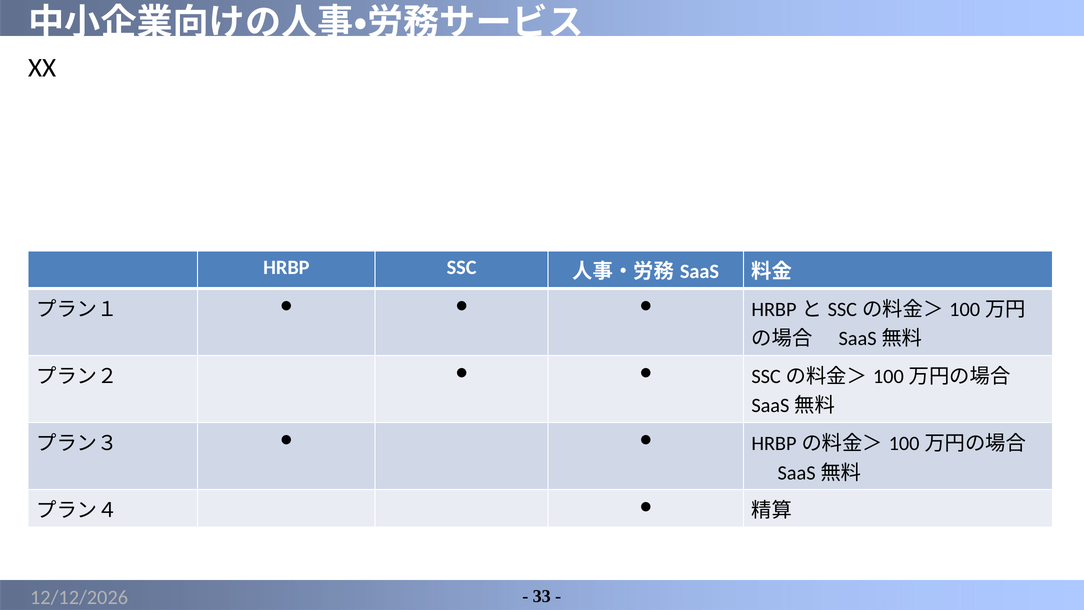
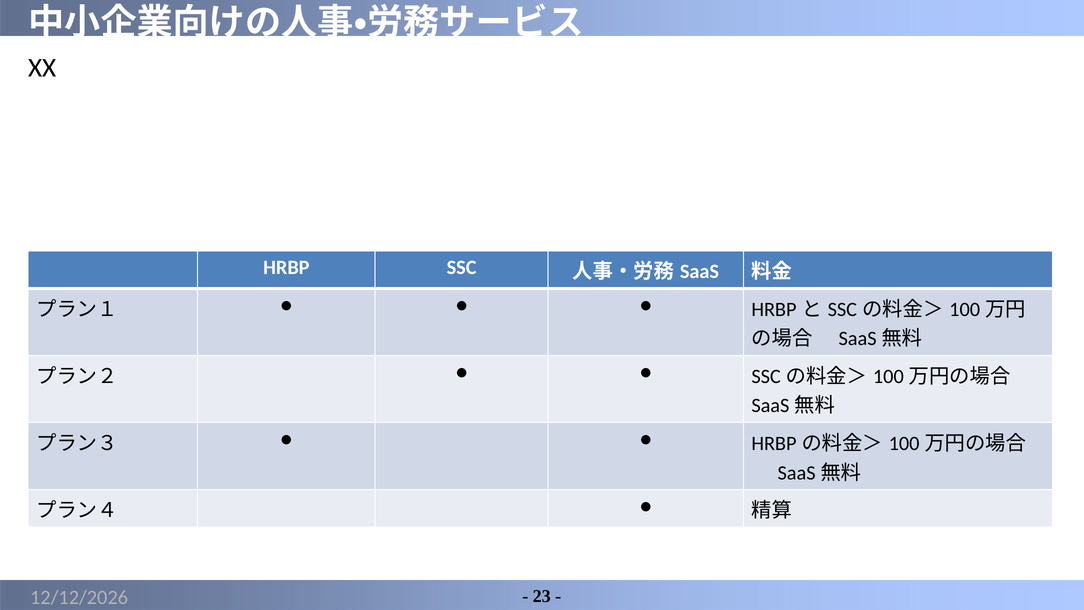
33: 33 -> 23
